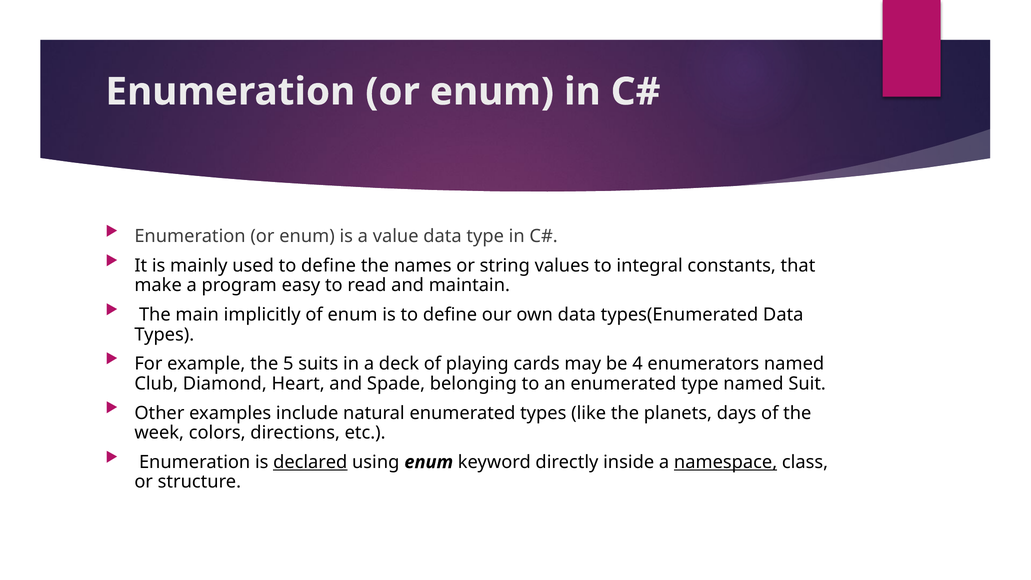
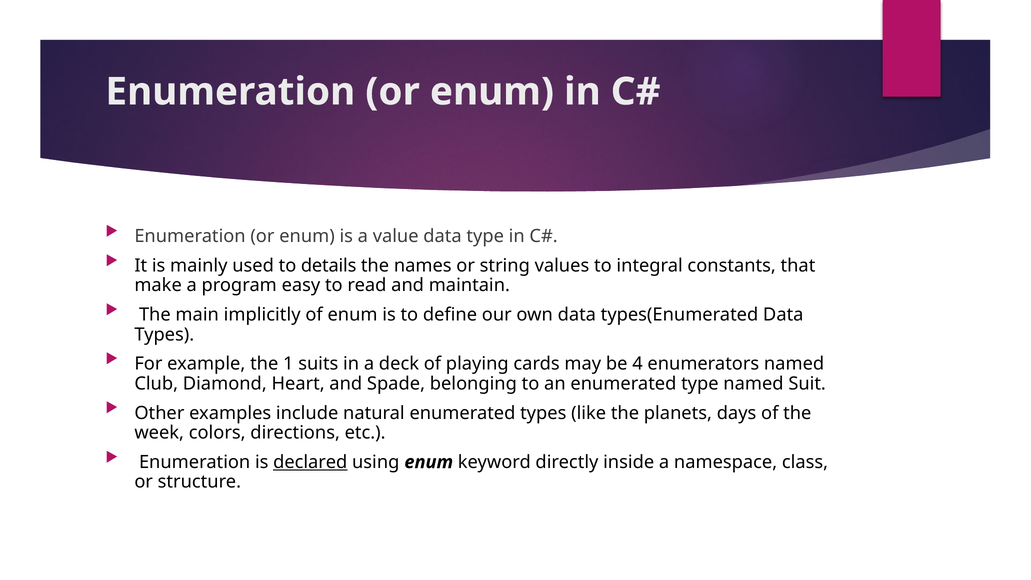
used to define: define -> details
5: 5 -> 1
namespace underline: present -> none
